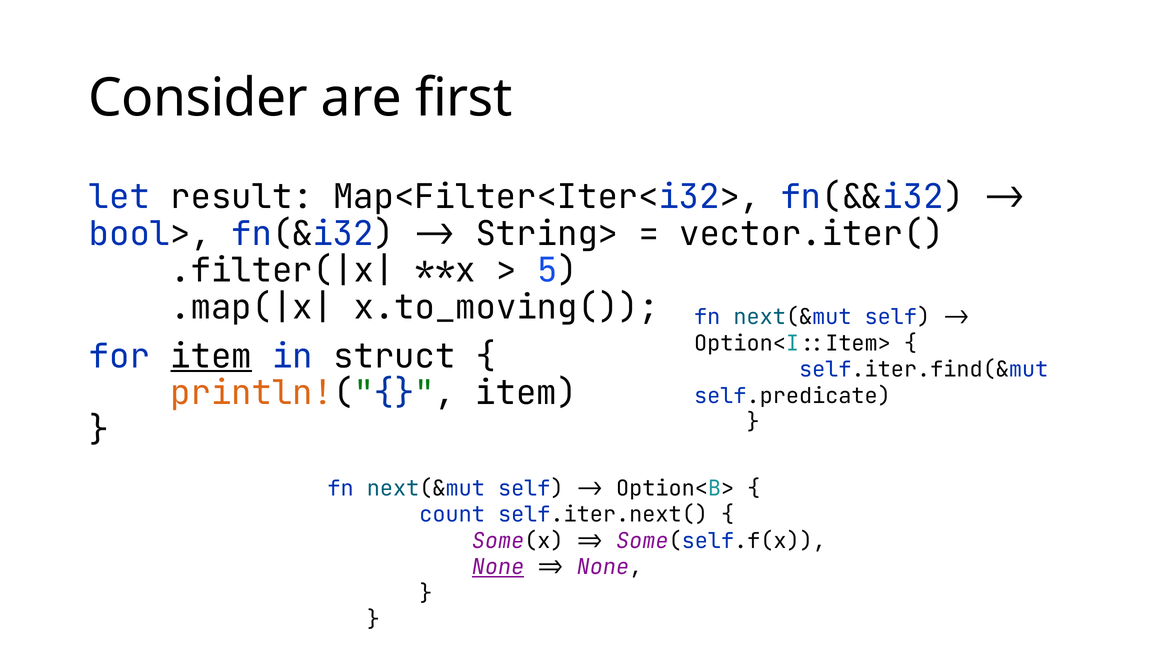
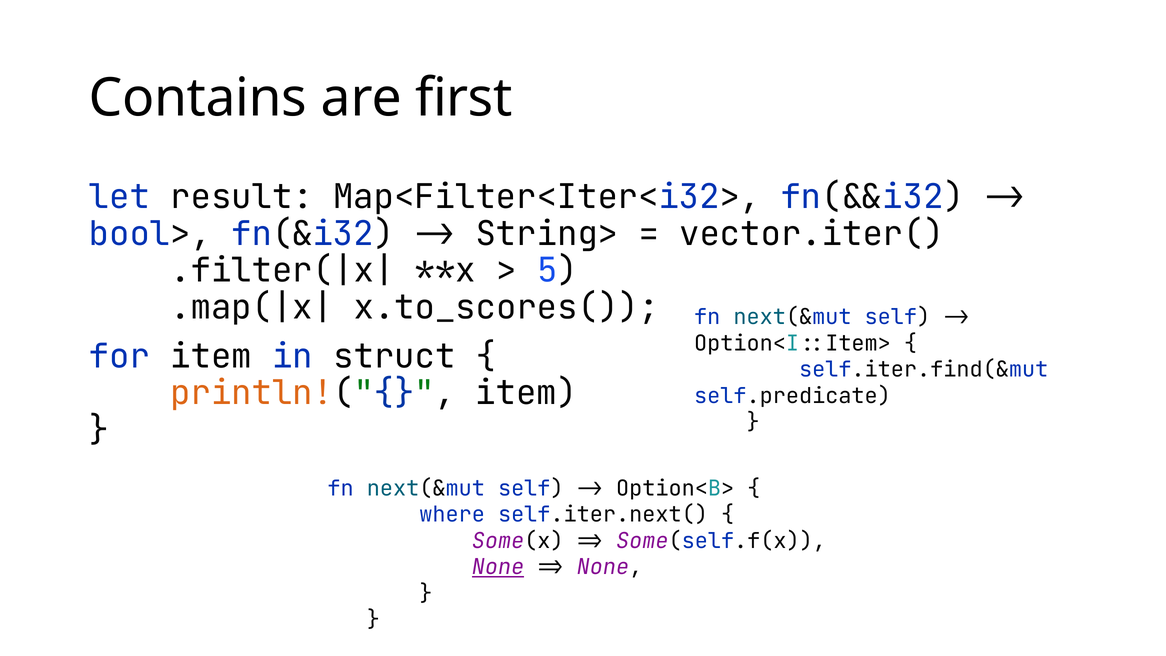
Consider: Consider -> Contains
x.to_moving(: x.to_moving( -> x.to_scores(
item at (211, 356) underline: present -> none
count: count -> where
